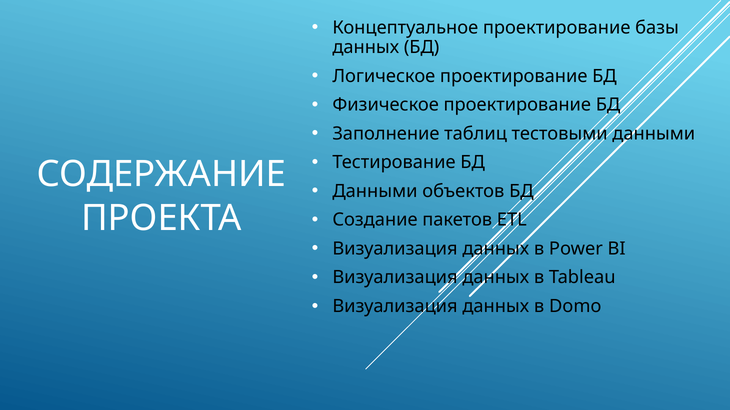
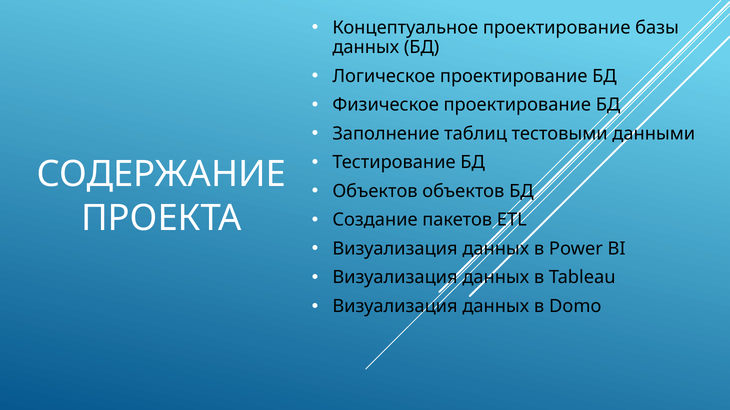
Данными at (375, 191): Данными -> Объектов
